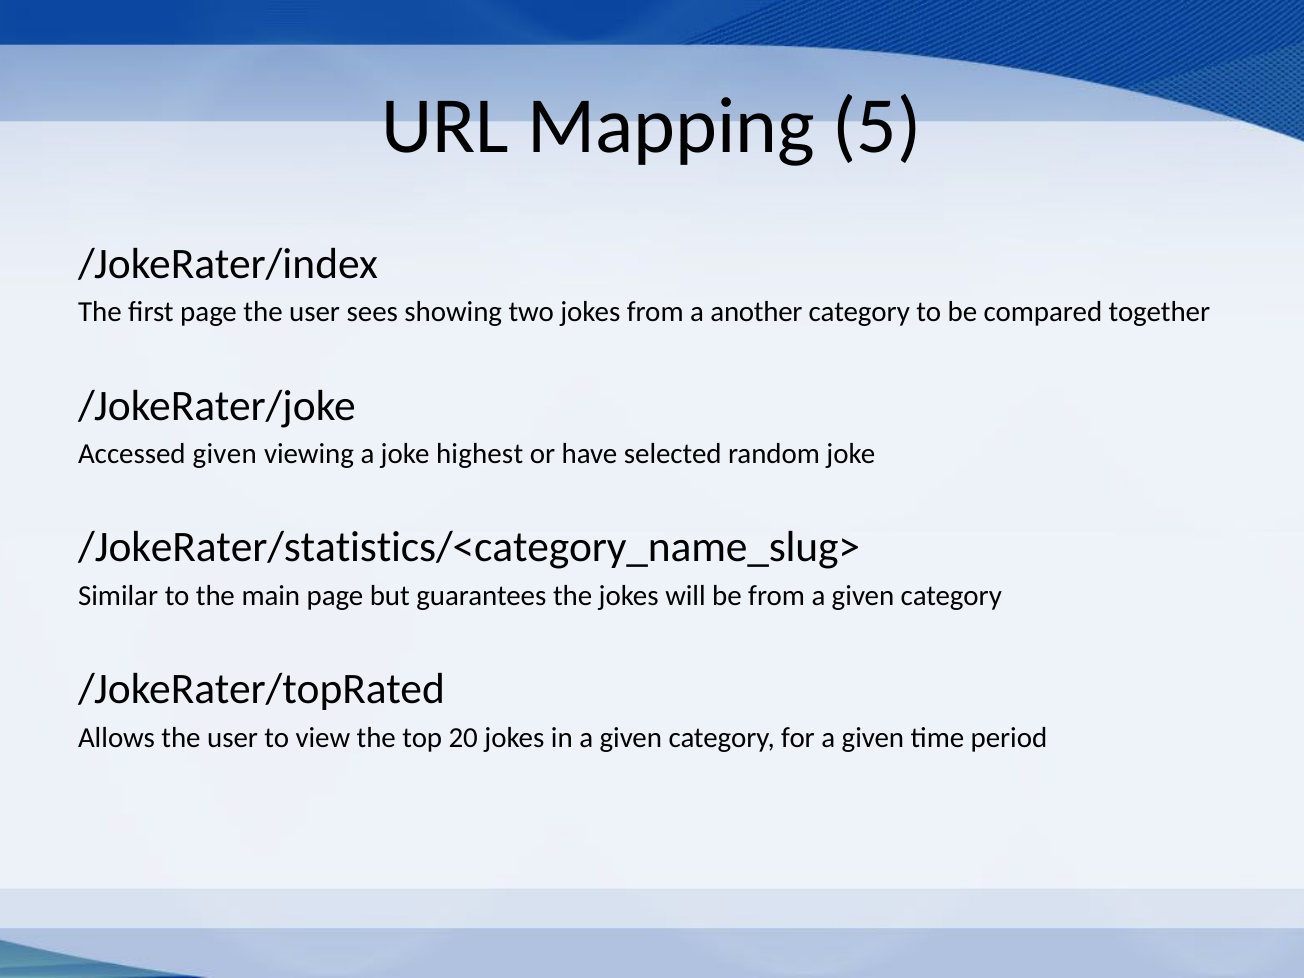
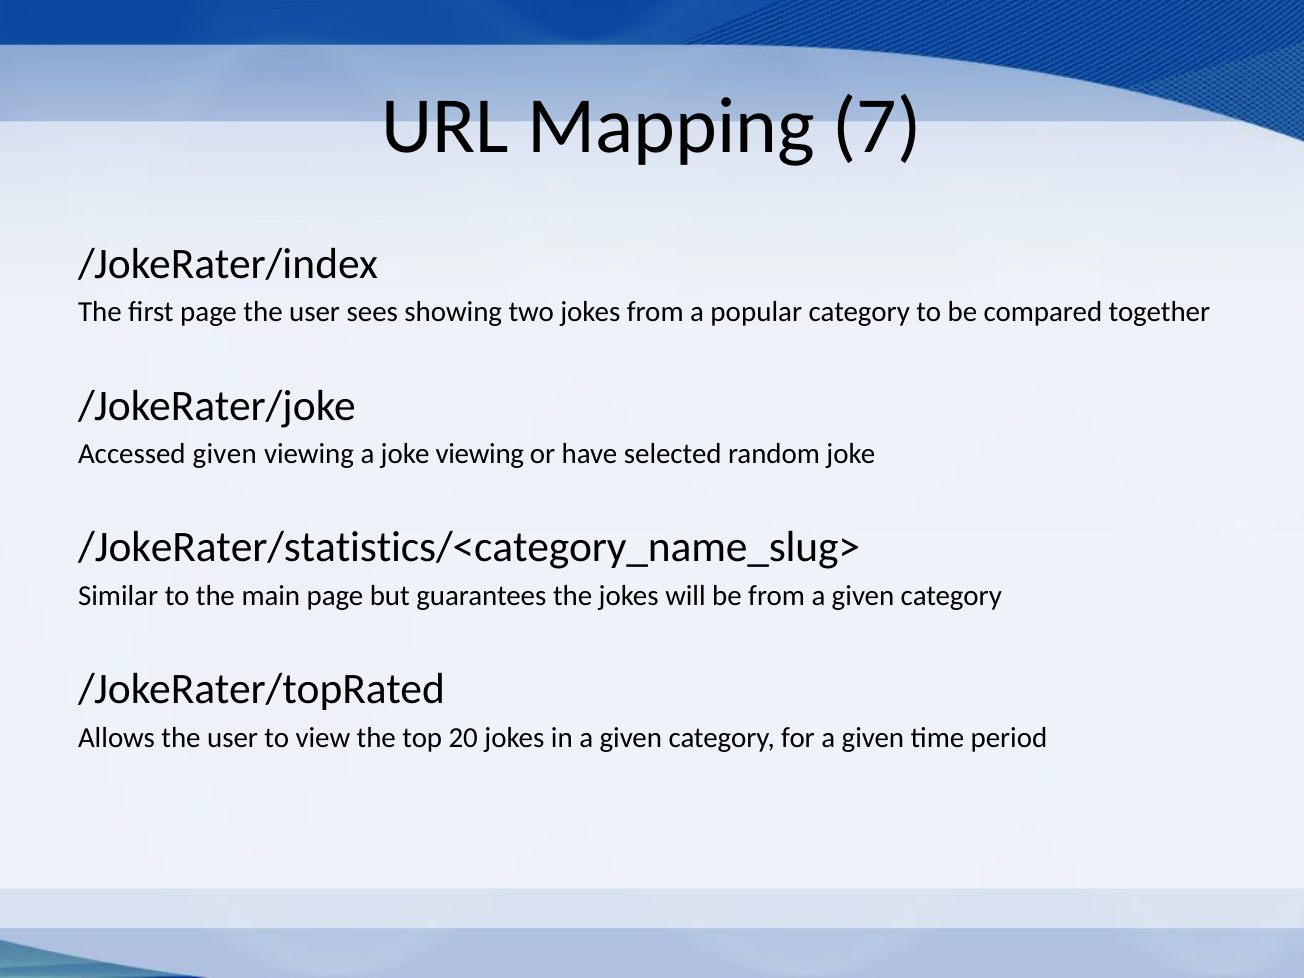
5: 5 -> 7
another: another -> popular
joke highest: highest -> viewing
